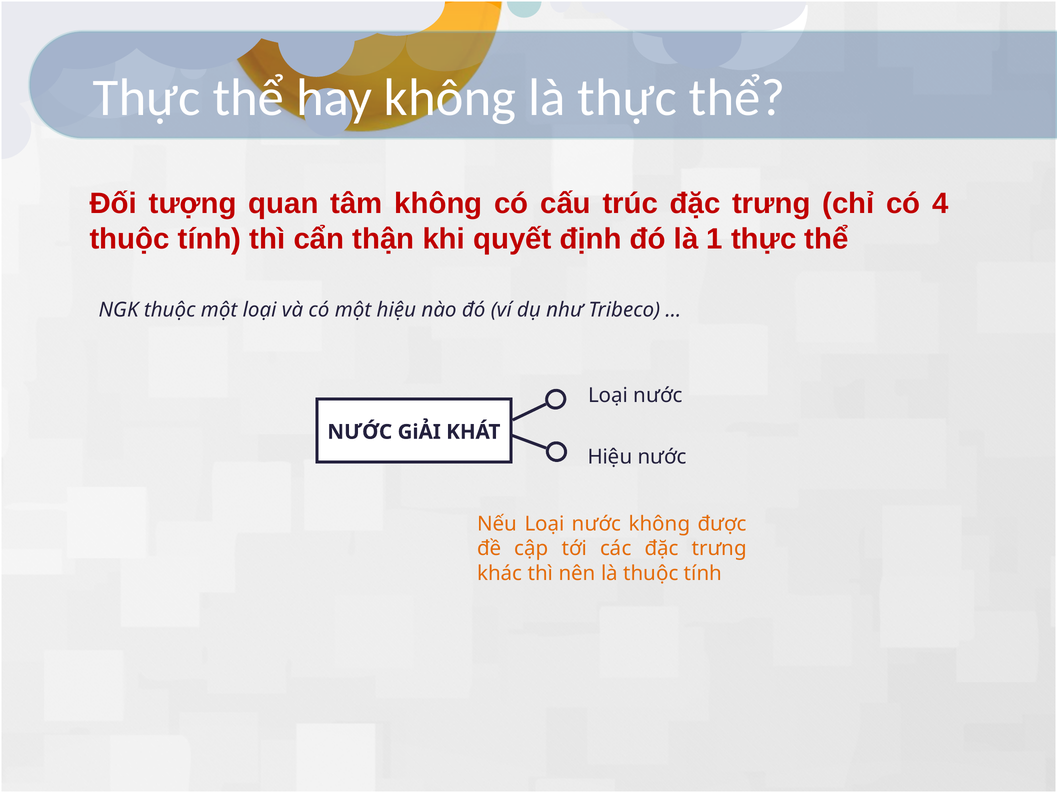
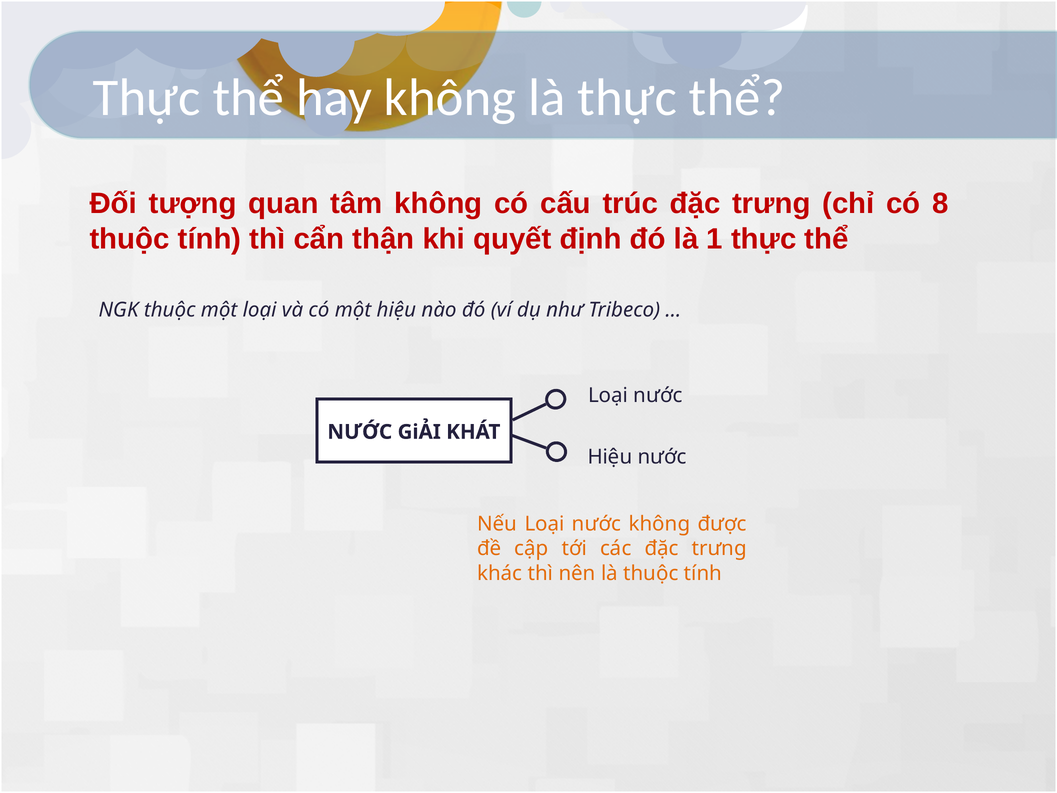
4: 4 -> 8
